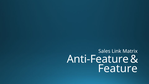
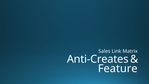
Anti-Feature: Anti-Feature -> Anti-Creates
